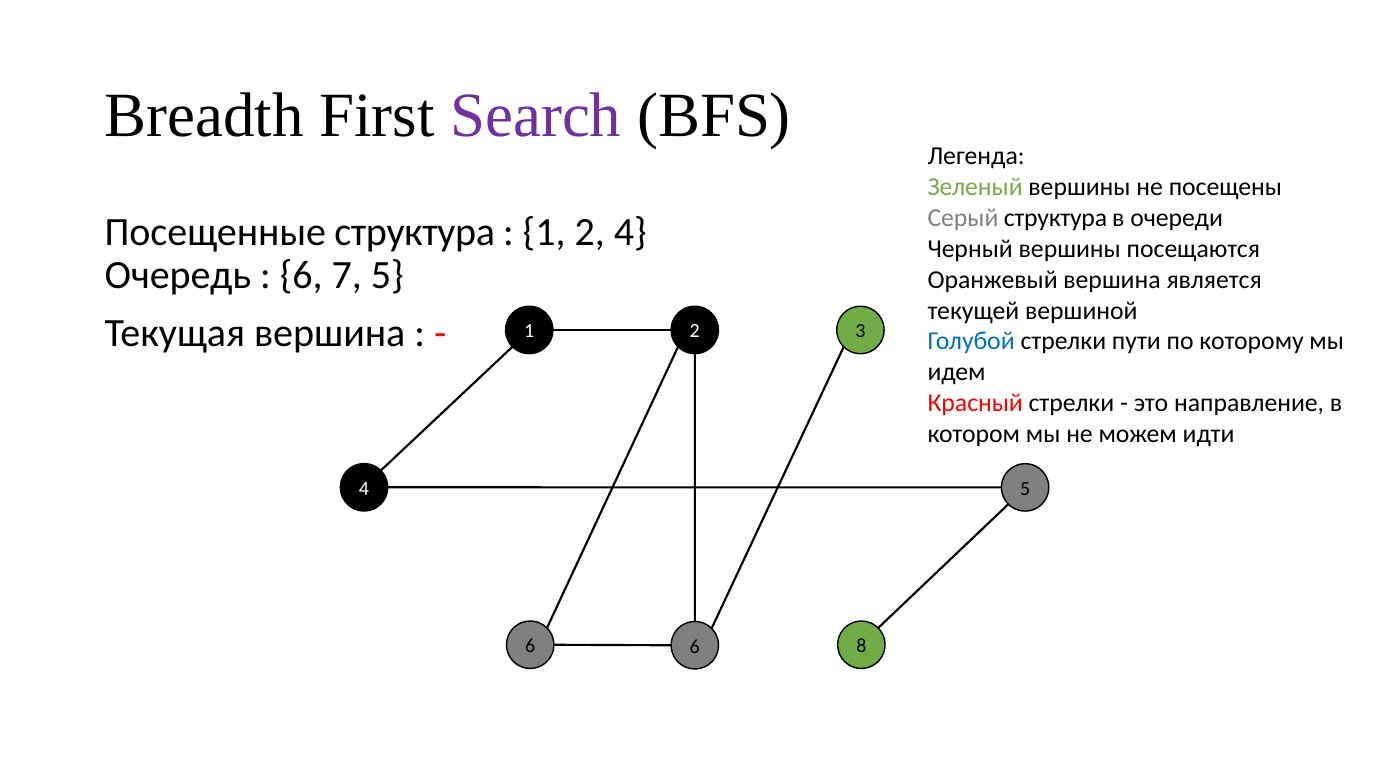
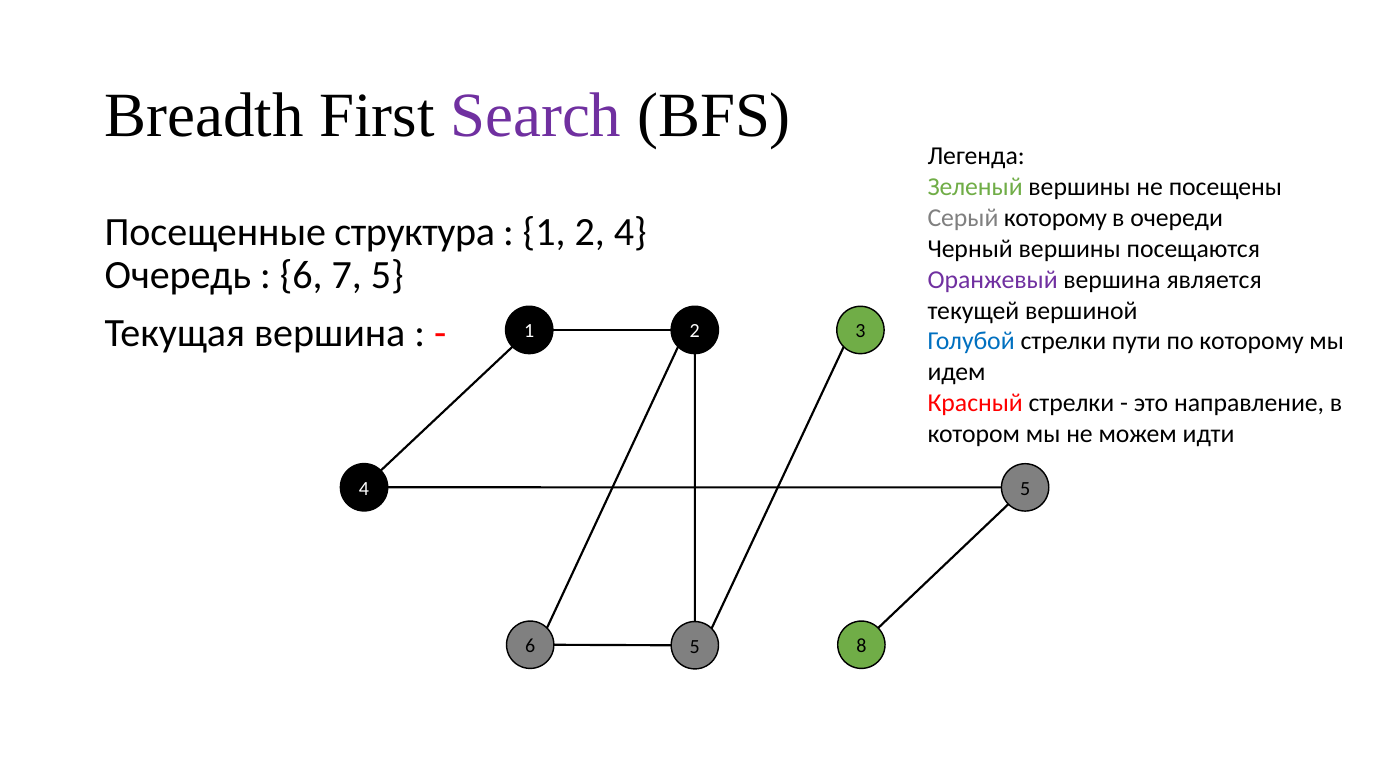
Серый структура: структура -> которому
Оранжевый colour: black -> purple
6 6: 6 -> 5
